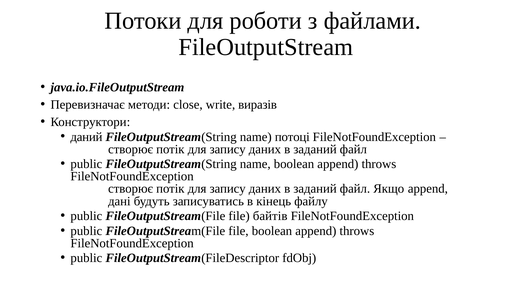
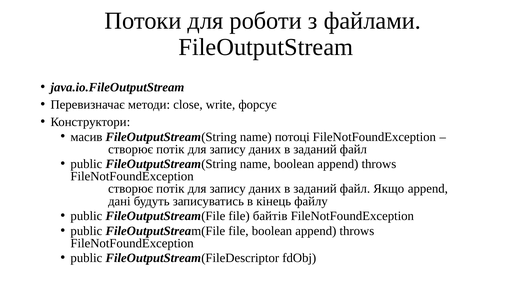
виразів: виразів -> форсує
даний: даний -> масив
